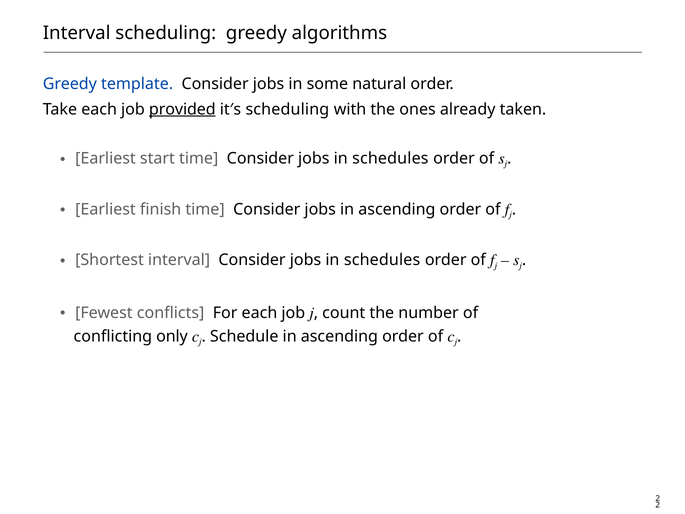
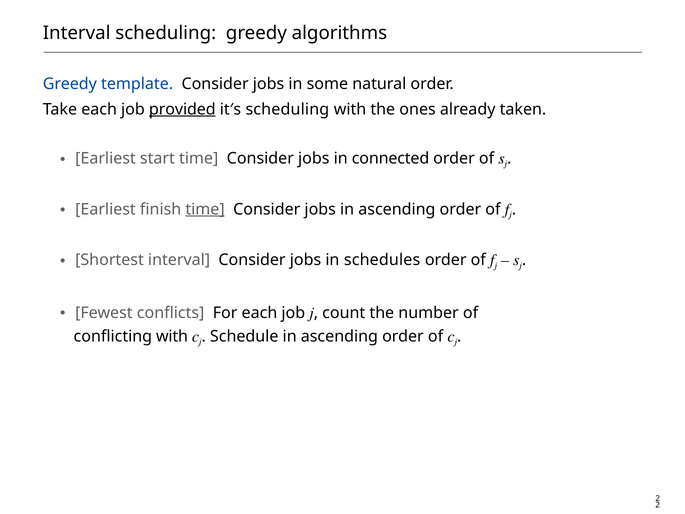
schedules at (390, 158): schedules -> connected
time at (205, 209) underline: none -> present
conflicting only: only -> with
